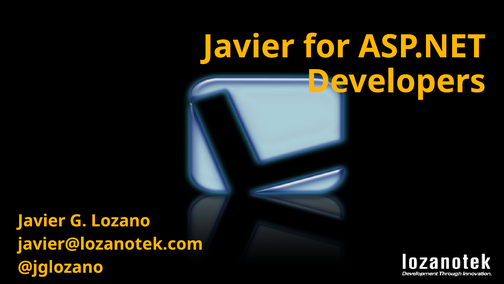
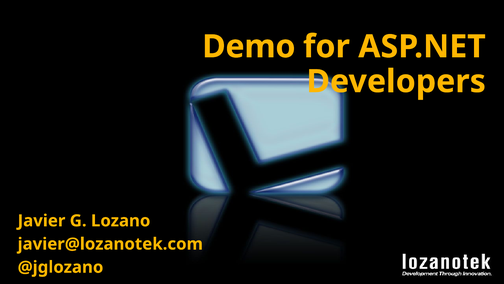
Javier at (249, 47): Javier -> Demo
